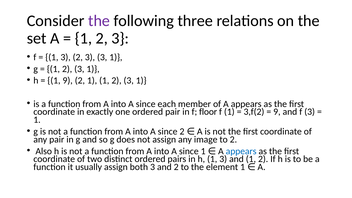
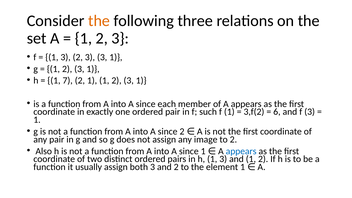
the at (99, 21) colour: purple -> orange
1 9: 9 -> 7
floor: floor -> such
9 at (277, 112): 9 -> 6
